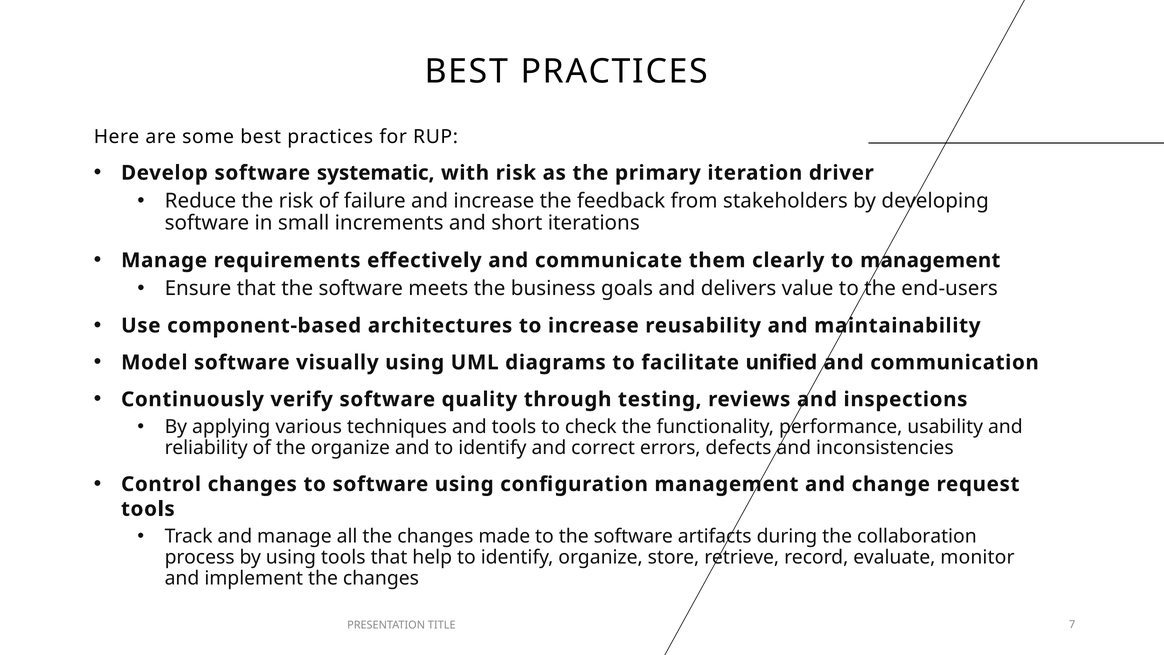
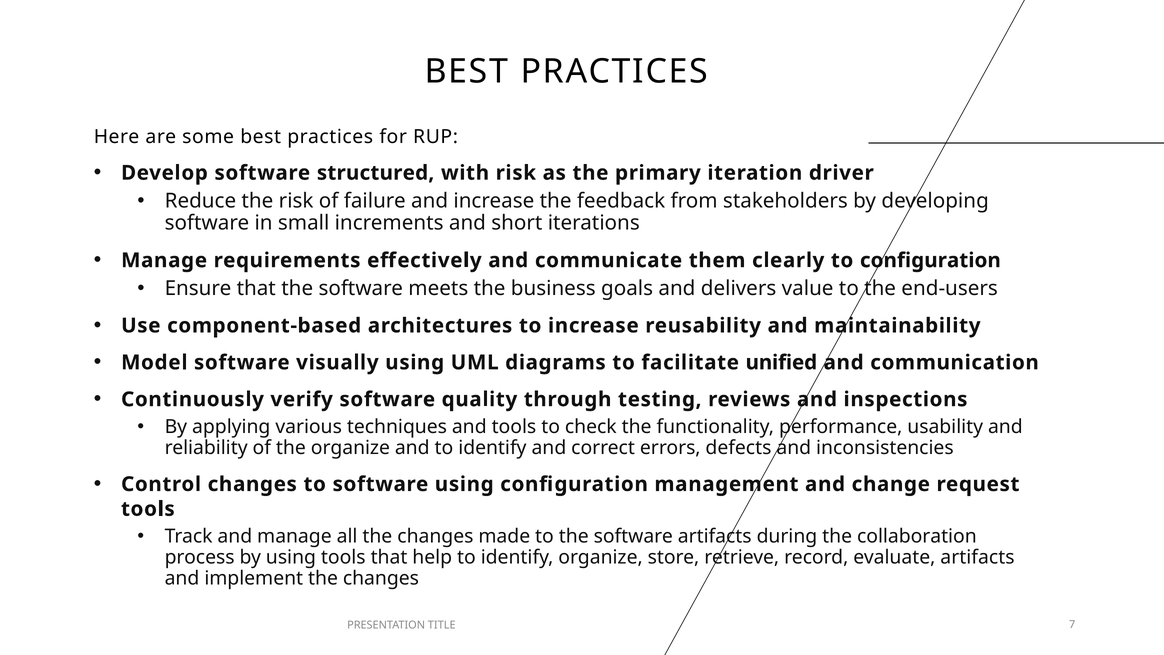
systematic: systematic -> structured
to management: management -> configuration
evaluate monitor: monitor -> artifacts
